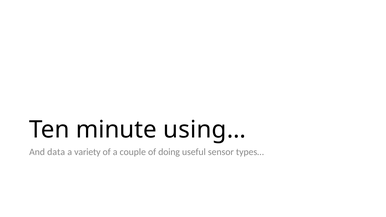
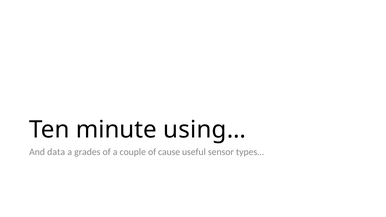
variety: variety -> grades
doing: doing -> cause
